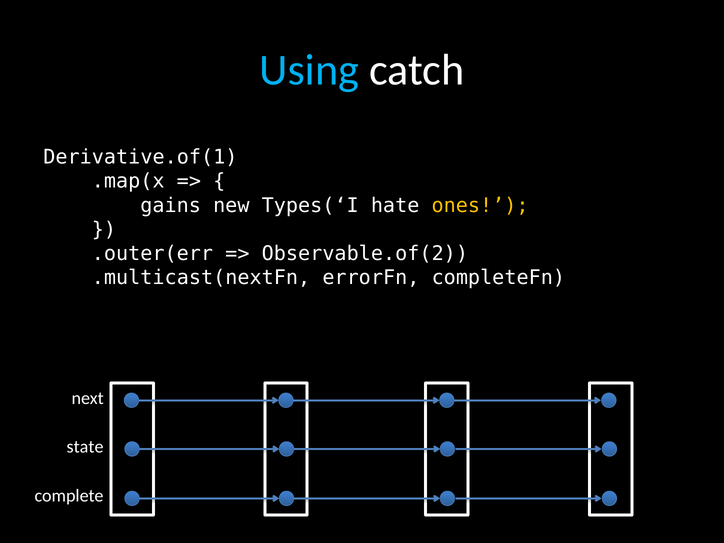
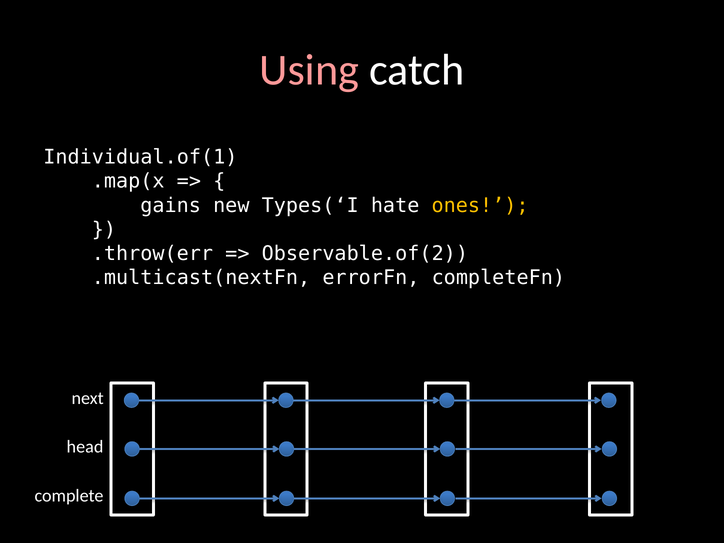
Using colour: light blue -> pink
Derivative.of(1: Derivative.of(1 -> Individual.of(1
.outer(err: .outer(err -> .throw(err
state: state -> head
